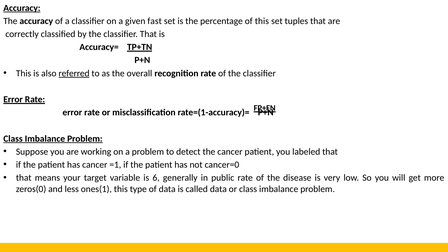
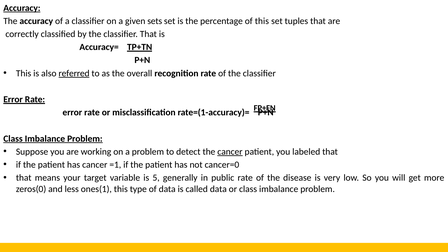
fast: fast -> sets
cancer at (230, 152) underline: none -> present
6: 6 -> 5
